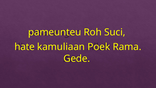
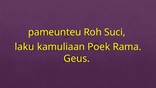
hate: hate -> laku
Gede: Gede -> Geus
